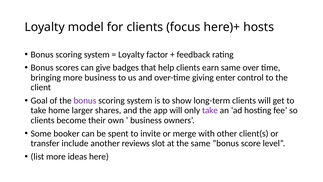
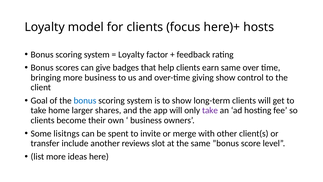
giving enter: enter -> show
bonus at (85, 100) colour: purple -> blue
booker: booker -> lisitngs
